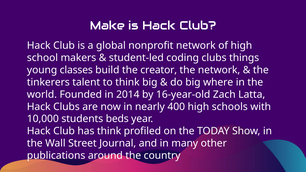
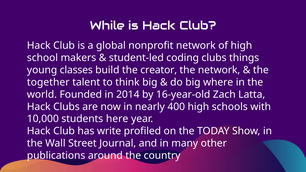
Make: Make -> While
tinkerers: tinkerers -> together
beds: beds -> here
has think: think -> write
